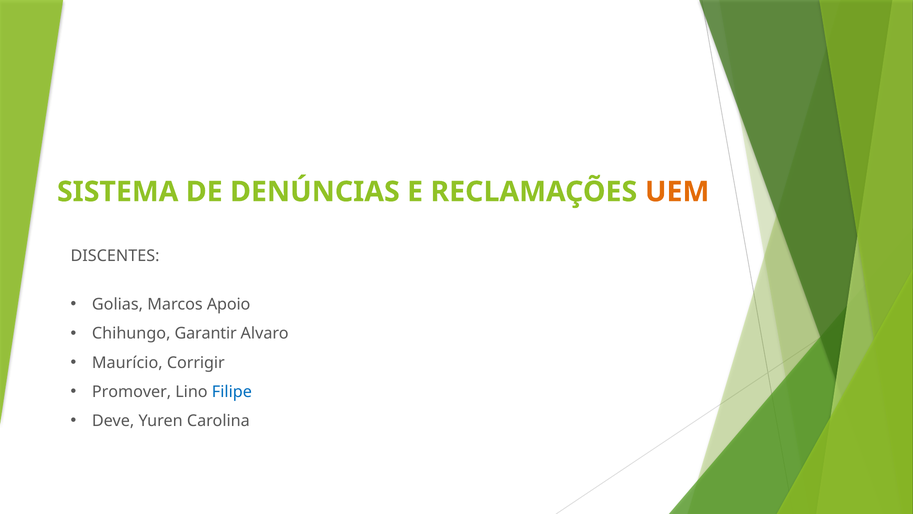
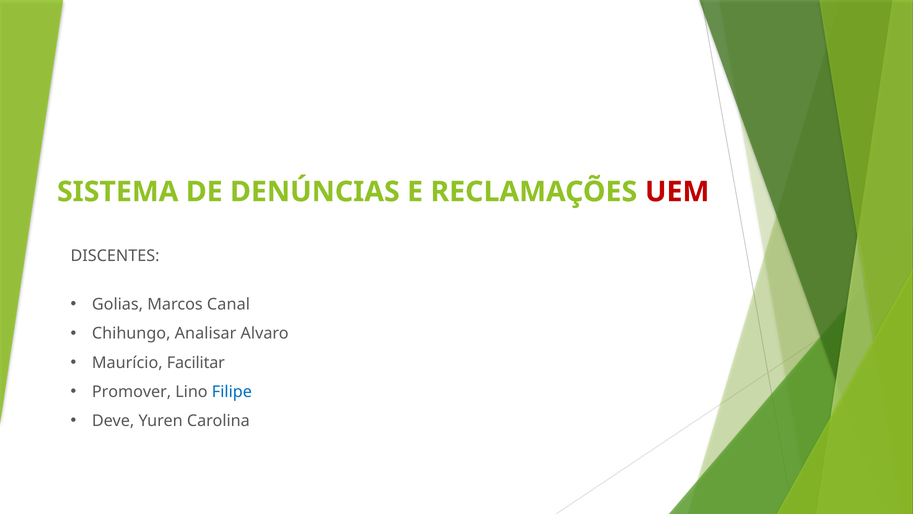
UEM colour: orange -> red
Apoio: Apoio -> Canal
Garantir: Garantir -> Analisar
Corrigir: Corrigir -> Facilitar
